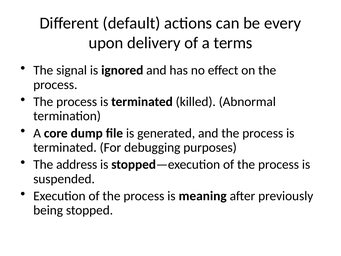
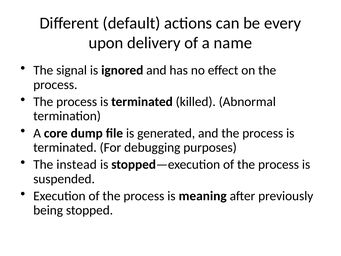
terms: terms -> name
address: address -> instead
